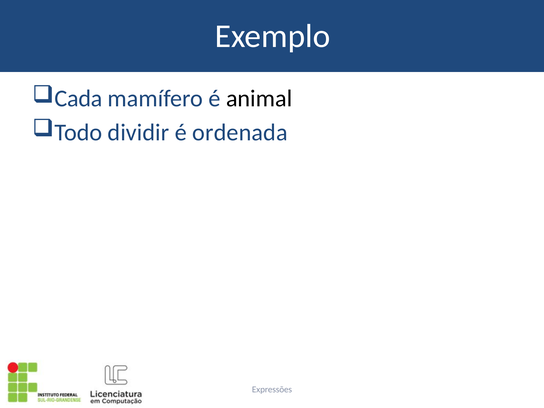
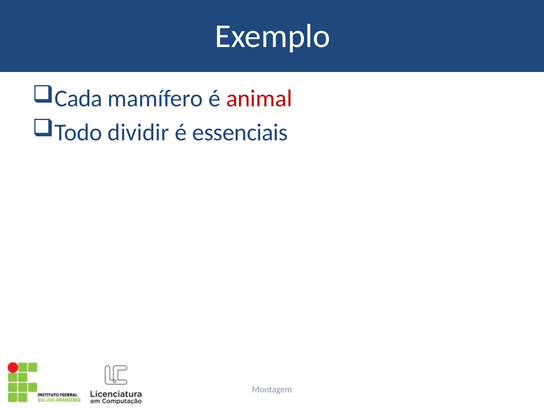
animal colour: black -> red
ordenada: ordenada -> essenciais
Expressões: Expressões -> Montagem
